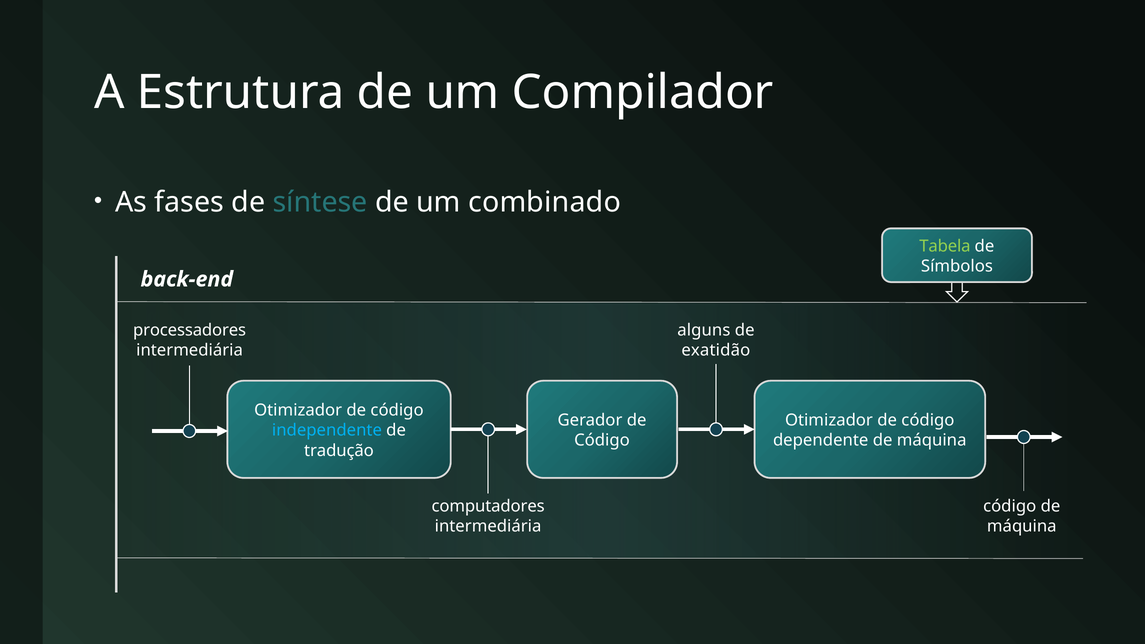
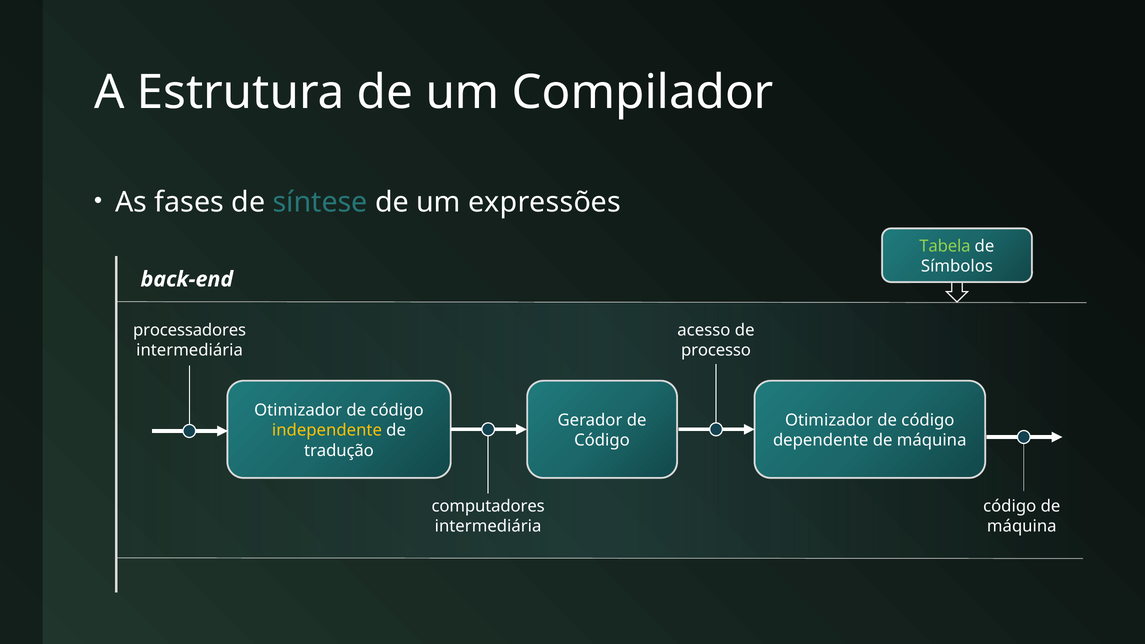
combinado: combinado -> expressões
alguns: alguns -> acesso
exatidão: exatidão -> processo
independente colour: light blue -> yellow
